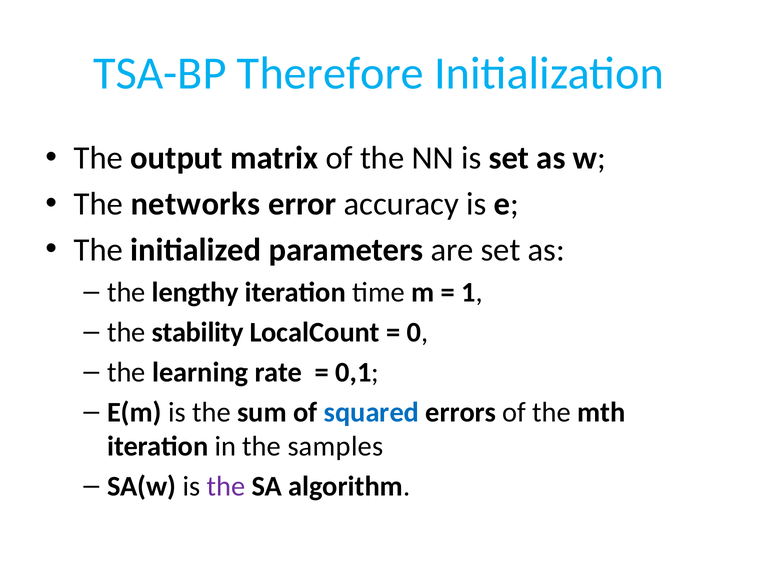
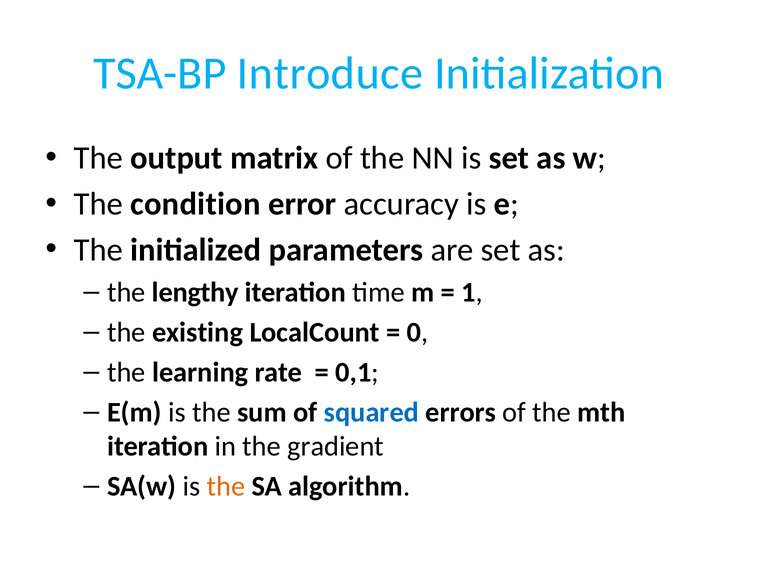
Therefore: Therefore -> Introduce
networks: networks -> condition
stability: stability -> existing
samples: samples -> gradient
the at (226, 487) colour: purple -> orange
